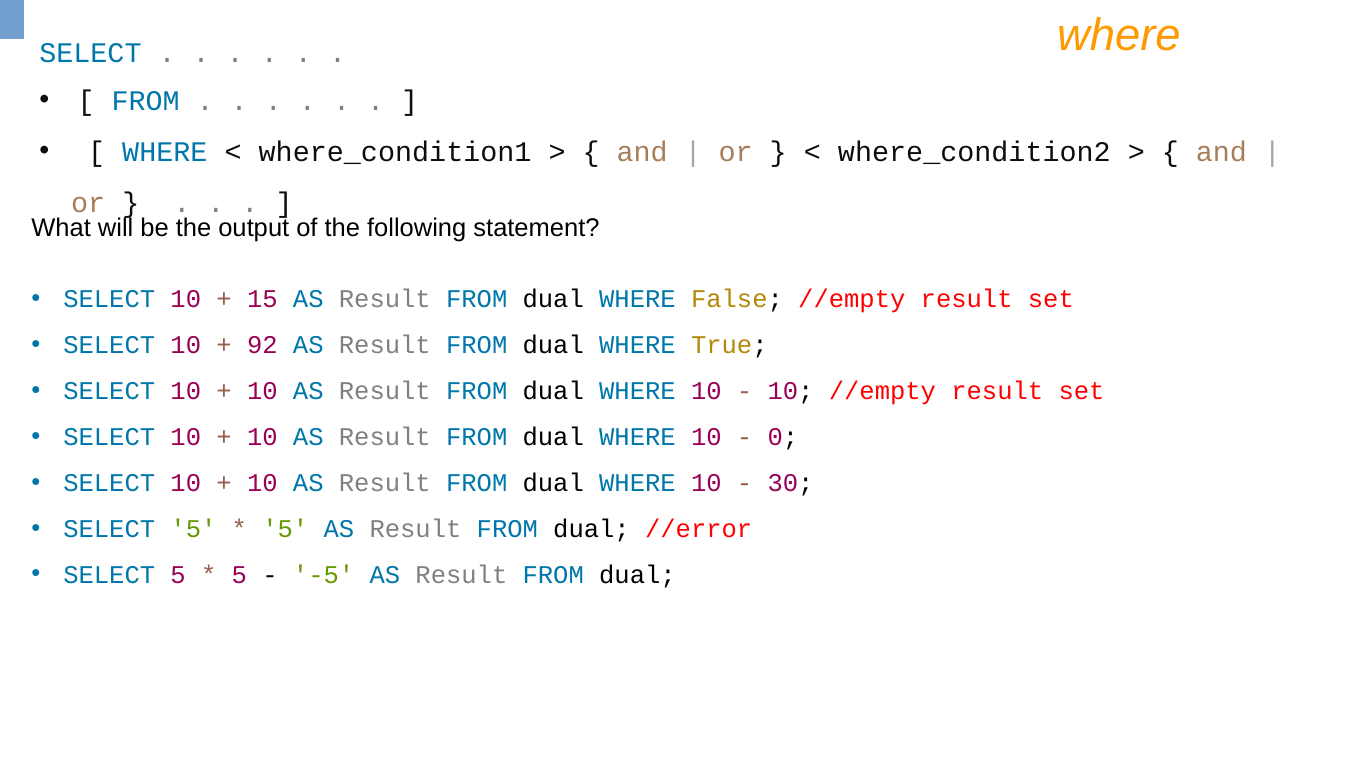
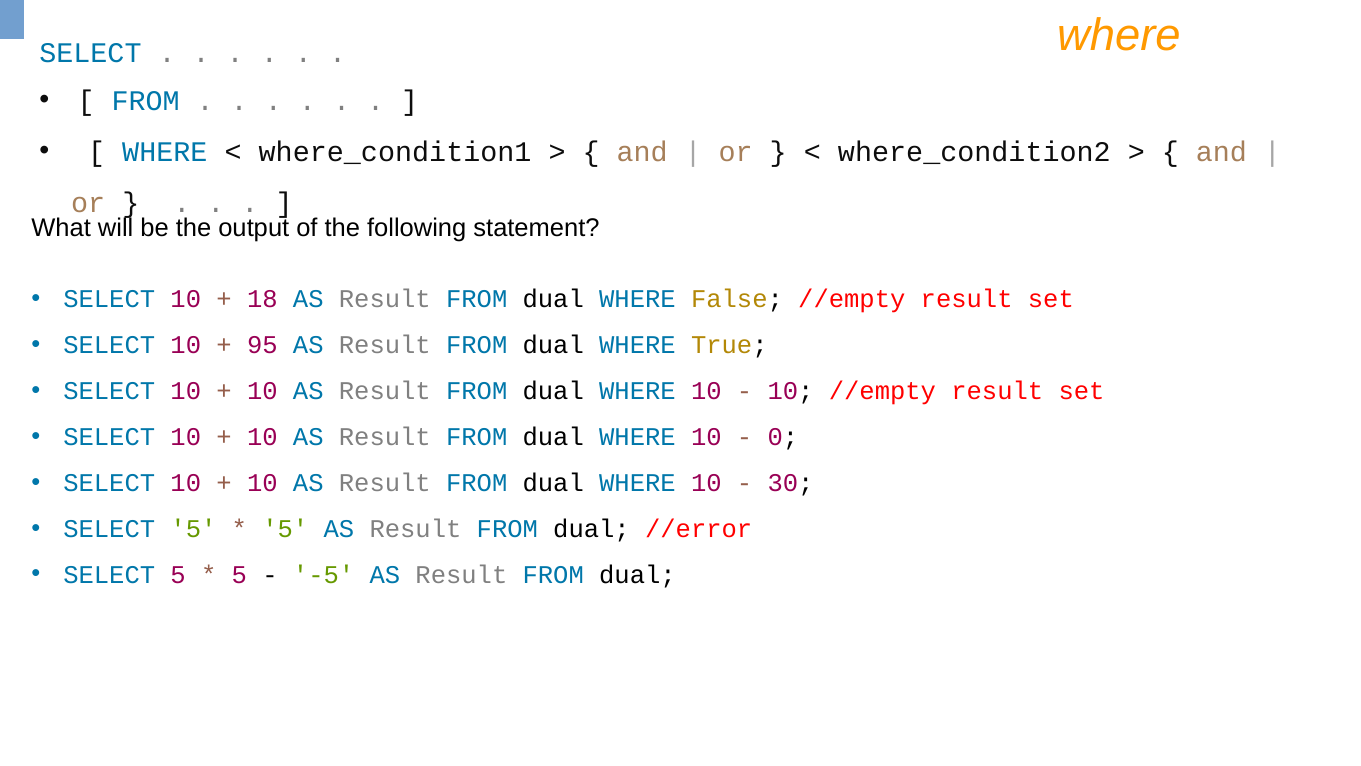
15: 15 -> 18
92: 92 -> 95
